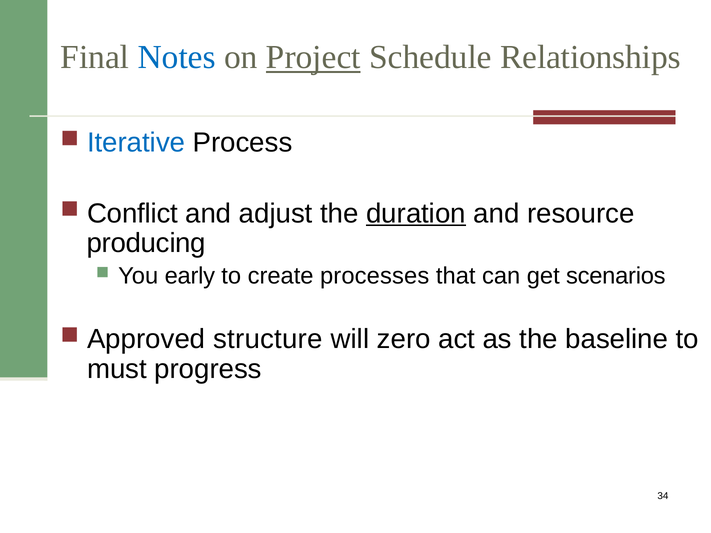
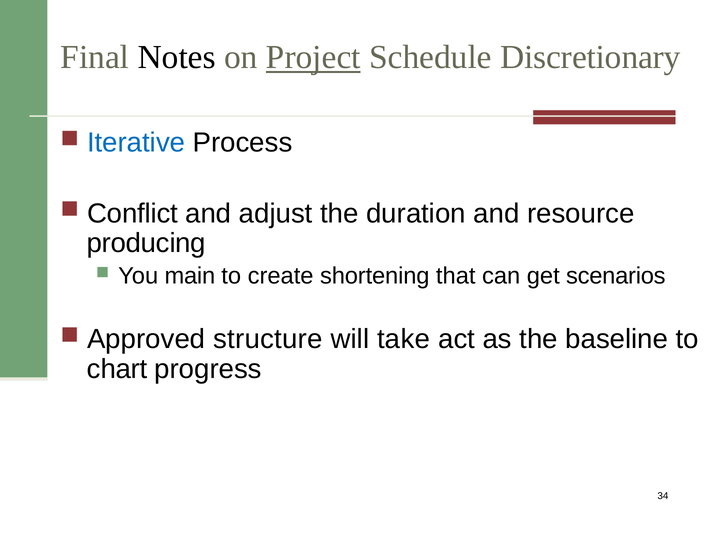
Notes colour: blue -> black
Relationships: Relationships -> Discretionary
duration underline: present -> none
early: early -> main
processes: processes -> shortening
zero: zero -> take
must: must -> chart
